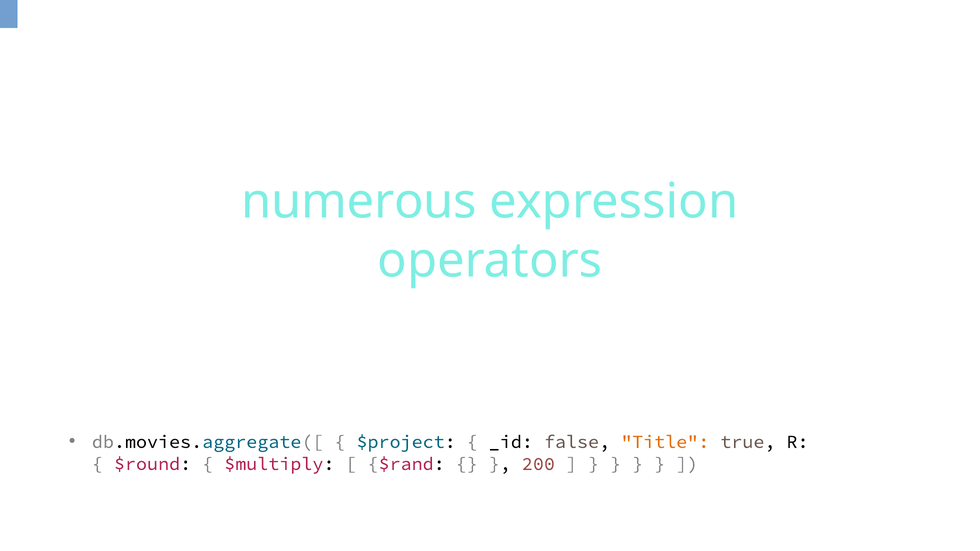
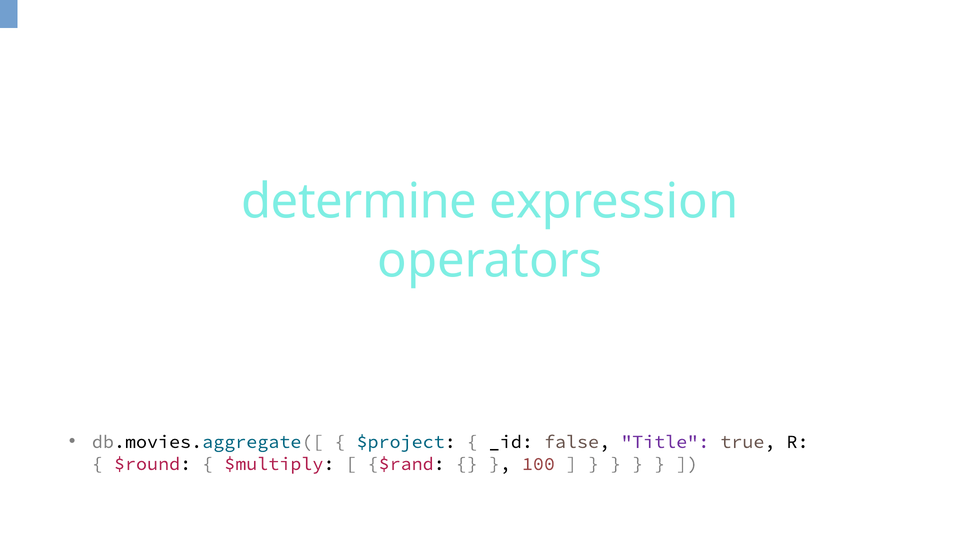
numerous: numerous -> determine
Title colour: orange -> purple
200: 200 -> 100
